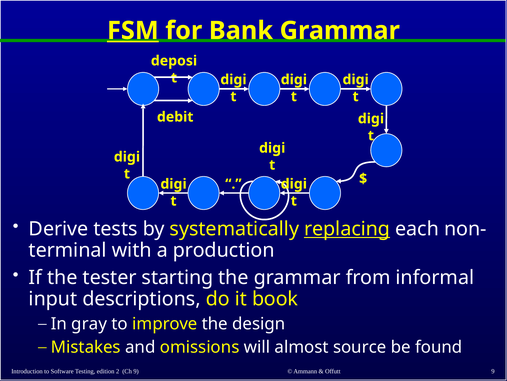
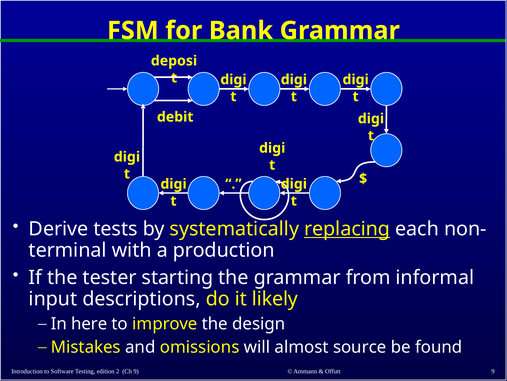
FSM underline: present -> none
book: book -> likely
gray: gray -> here
